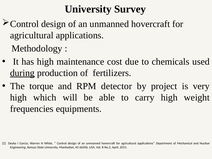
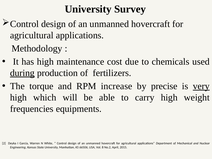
detector: detector -> increase
project: project -> precise
very underline: none -> present
